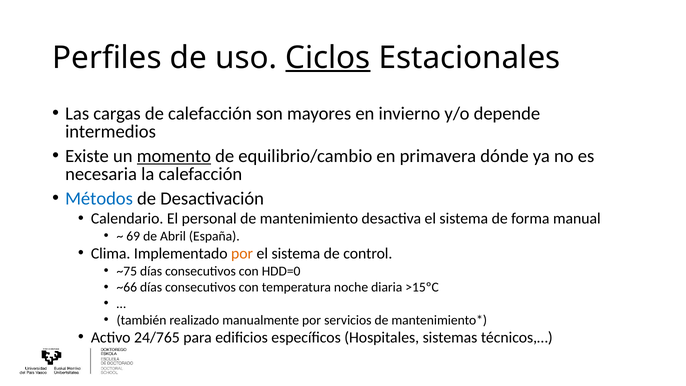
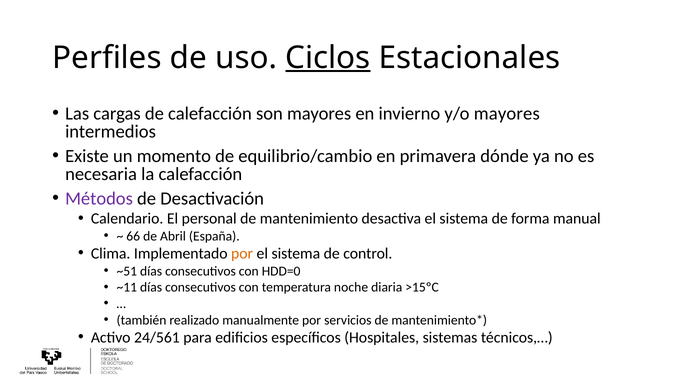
y/o depende: depende -> mayores
momento underline: present -> none
Métodos colour: blue -> purple
69: 69 -> 66
~75: ~75 -> ~51
~66: ~66 -> ~11
24/765: 24/765 -> 24/561
